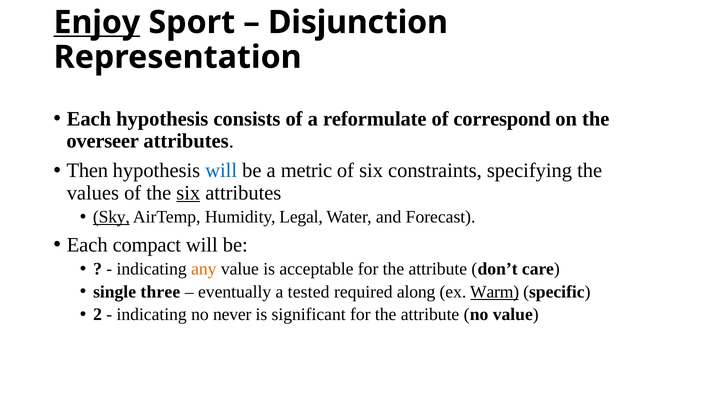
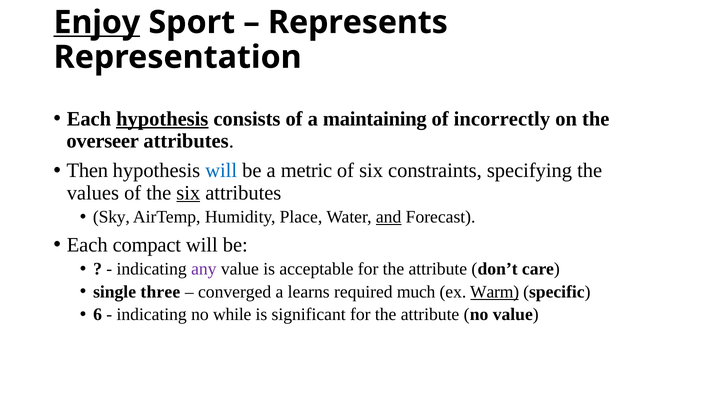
Disjunction: Disjunction -> Represents
hypothesis at (162, 119) underline: none -> present
reformulate: reformulate -> maintaining
correspond: correspond -> incorrectly
Sky underline: present -> none
Legal: Legal -> Place
and underline: none -> present
any colour: orange -> purple
eventually: eventually -> converged
tested: tested -> learns
along: along -> much
2: 2 -> 6
never: never -> while
